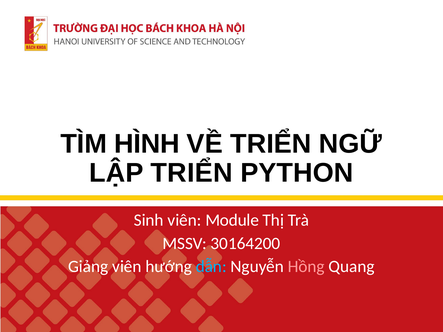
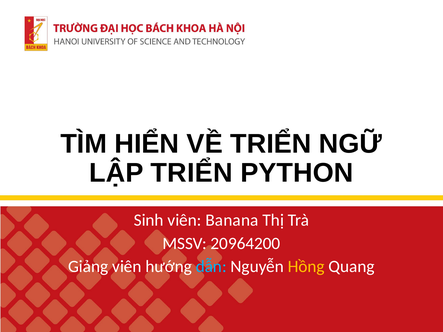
HÌNH: HÌNH -> HIỂN
Module: Module -> Banana
30164200: 30164200 -> 20964200
Hồng colour: pink -> yellow
